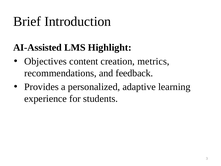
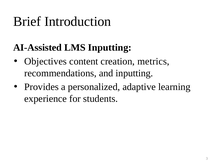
LMS Highlight: Highlight -> Inputting
and feedback: feedback -> inputting
